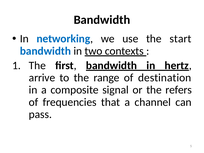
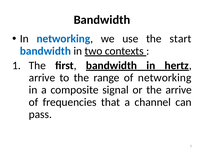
of destination: destination -> networking
the refers: refers -> arrive
